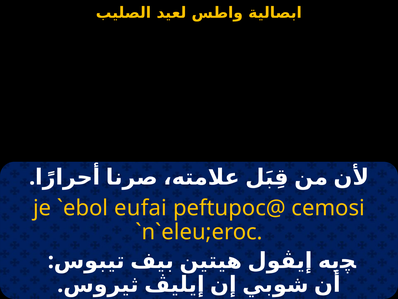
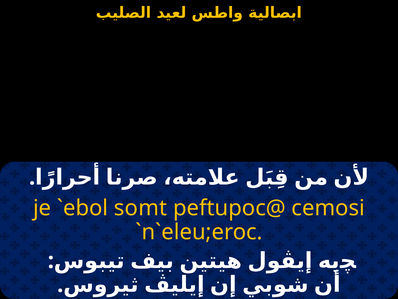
eufai: eufai -> somt
